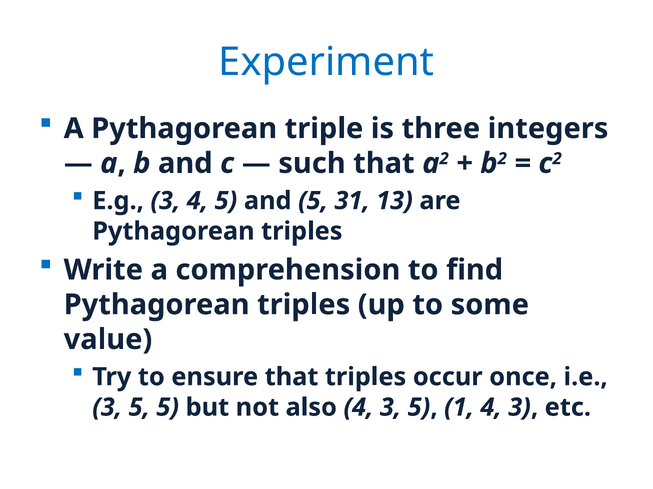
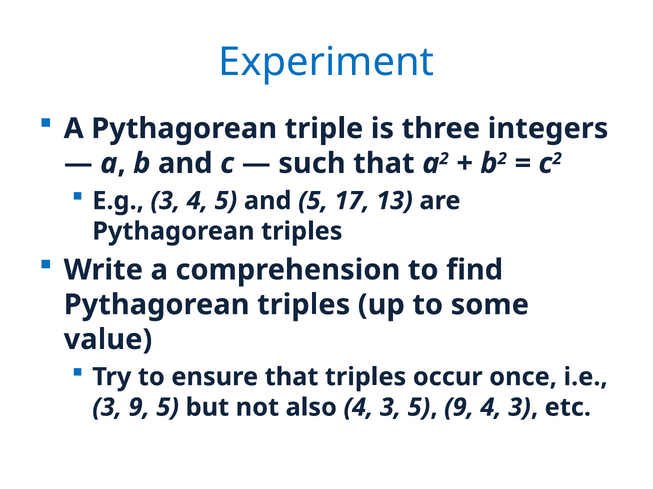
31: 31 -> 17
5 at (139, 408): 5 -> 9
5 1: 1 -> 9
